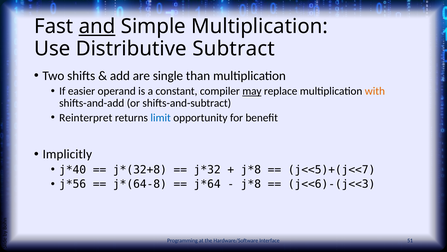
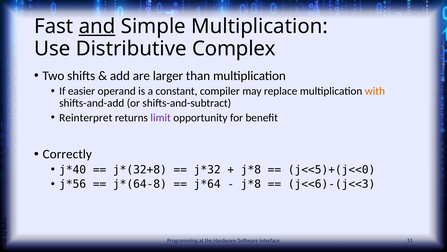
Subtract: Subtract -> Complex
single: single -> larger
may underline: present -> none
limit colour: blue -> purple
Implicitly: Implicitly -> Correctly
j<<5)+(j<<7: j<<5)+(j<<7 -> j<<5)+(j<<0
